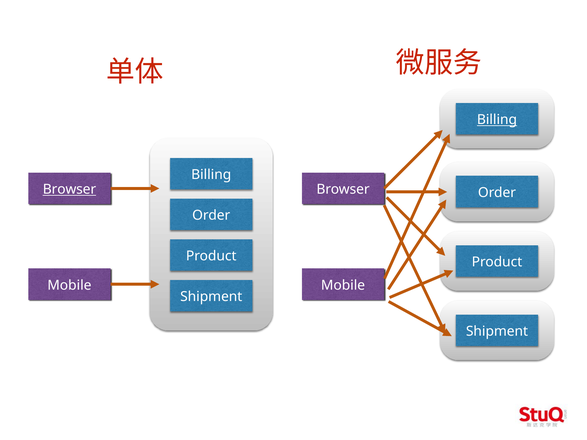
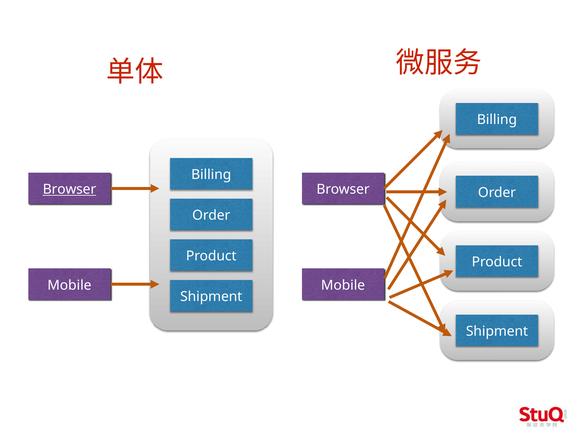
Billing at (497, 120) underline: present -> none
